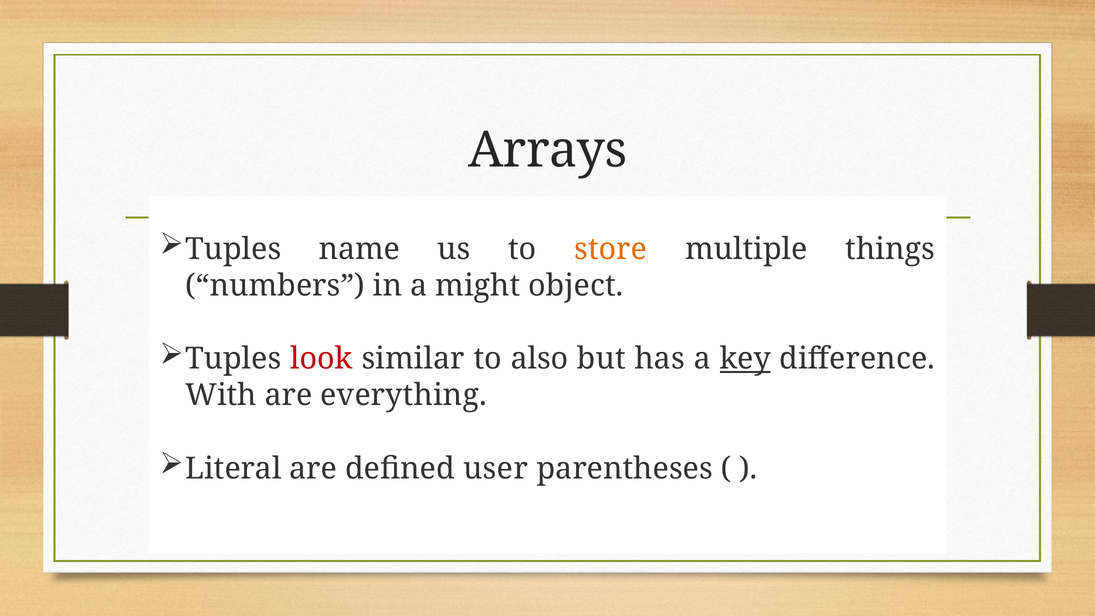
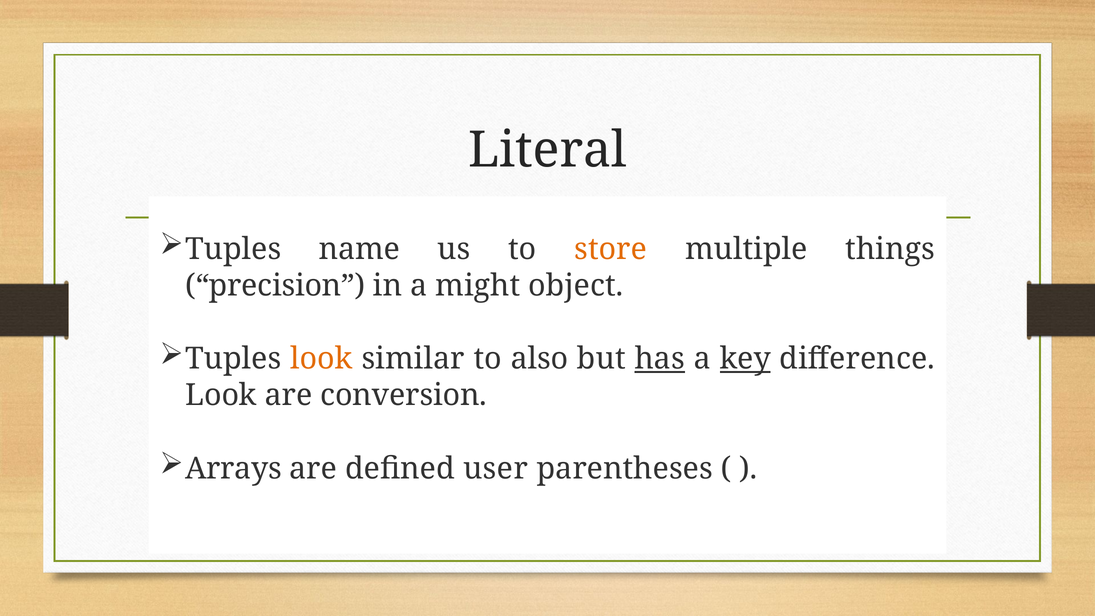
Arrays: Arrays -> Literal
numbers: numbers -> precision
look at (322, 359) colour: red -> orange
has underline: none -> present
With at (221, 395): With -> Look
everything: everything -> conversion
Literal: Literal -> Arrays
